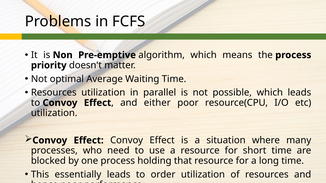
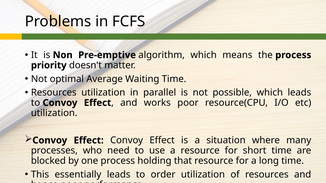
either: either -> works
